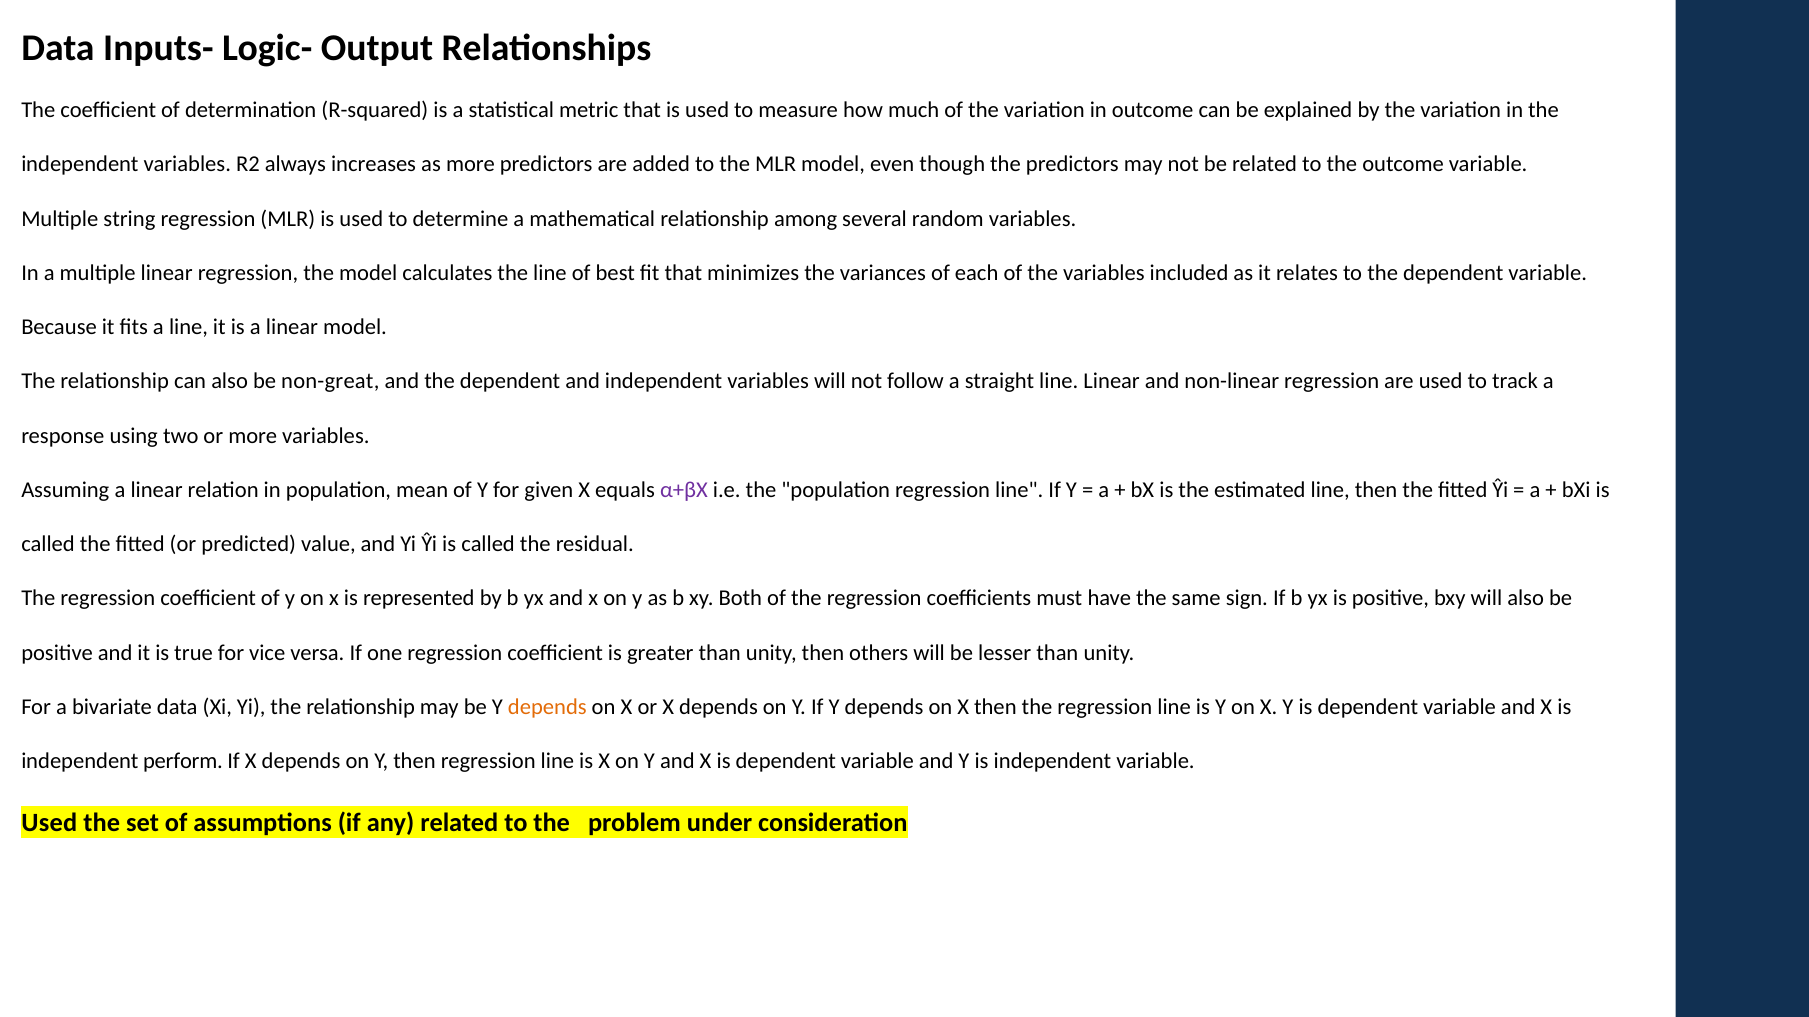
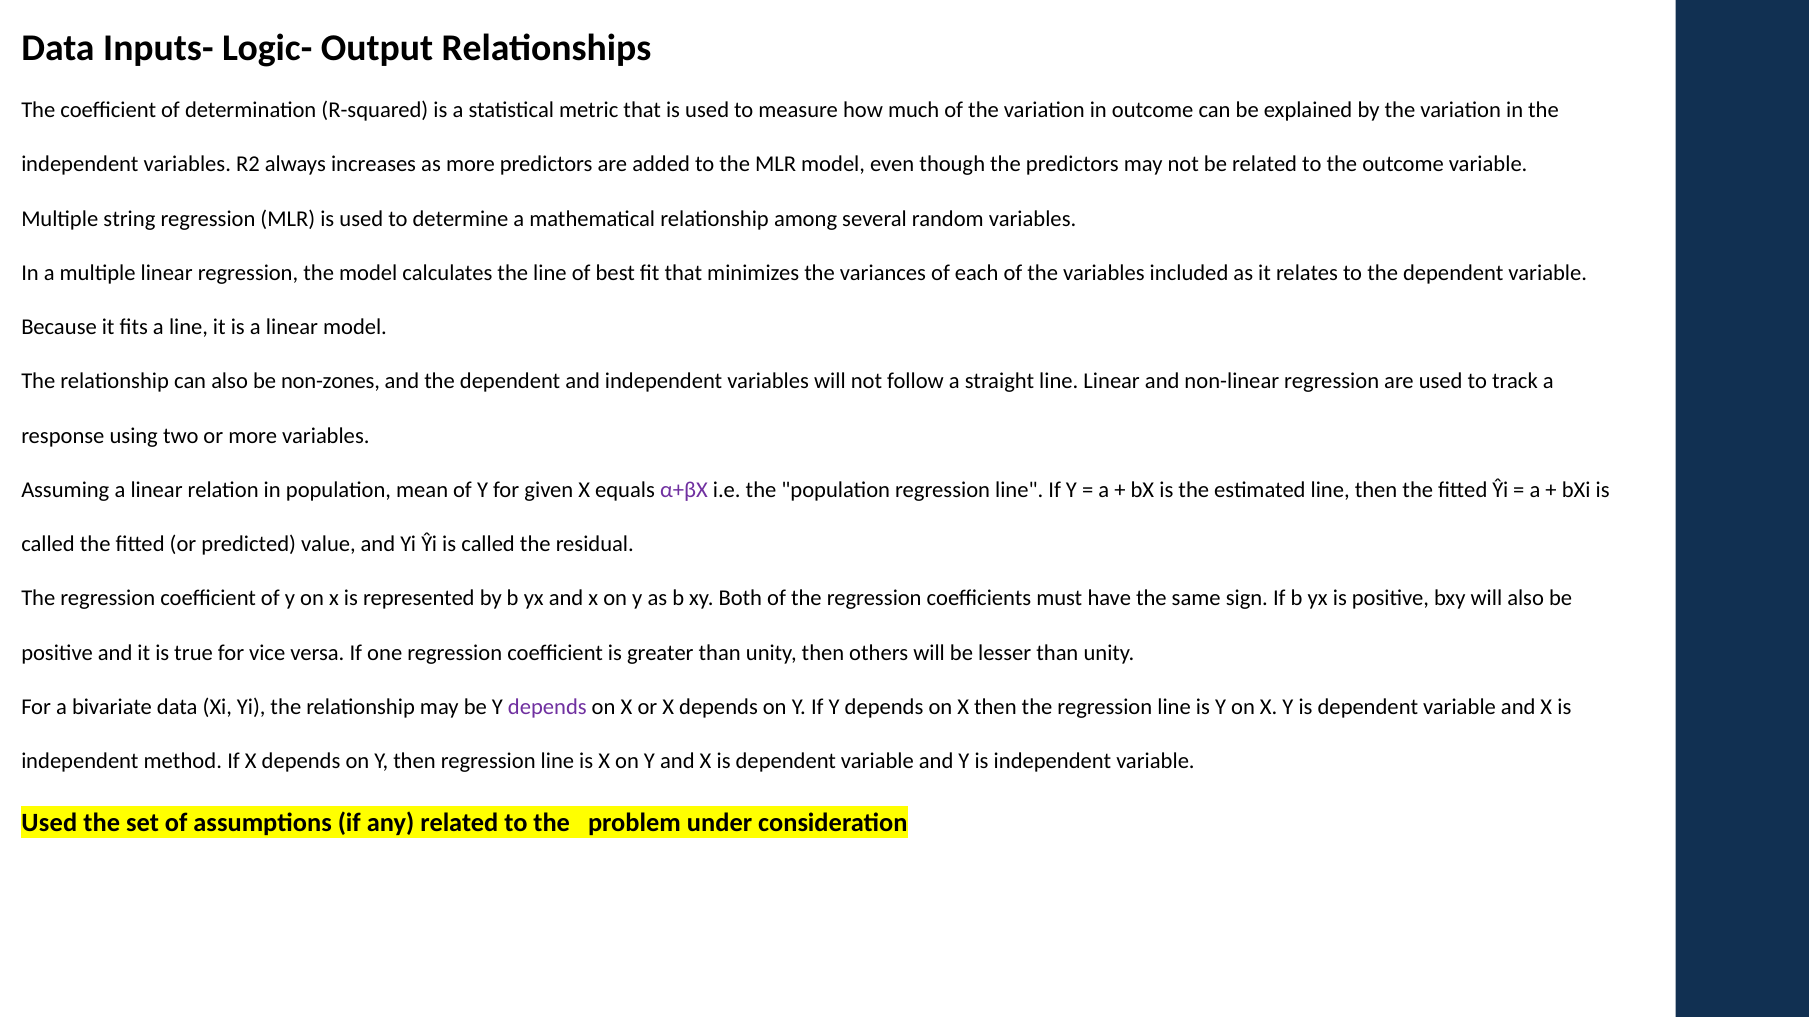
non-great: non-great -> non-zones
depends at (547, 707) colour: orange -> purple
perform: perform -> method
